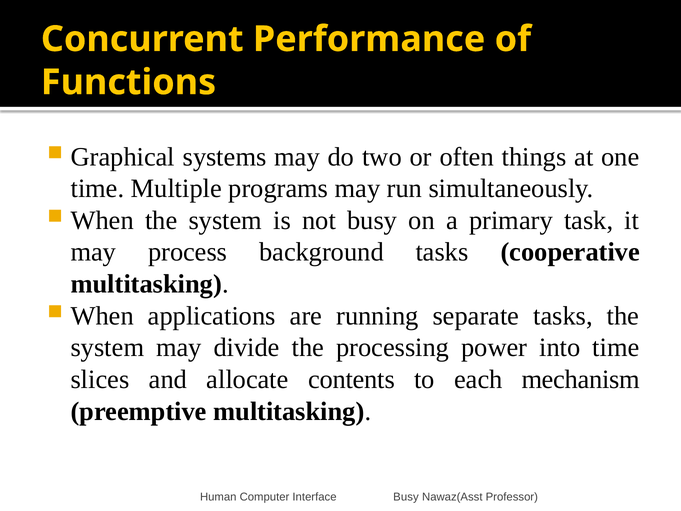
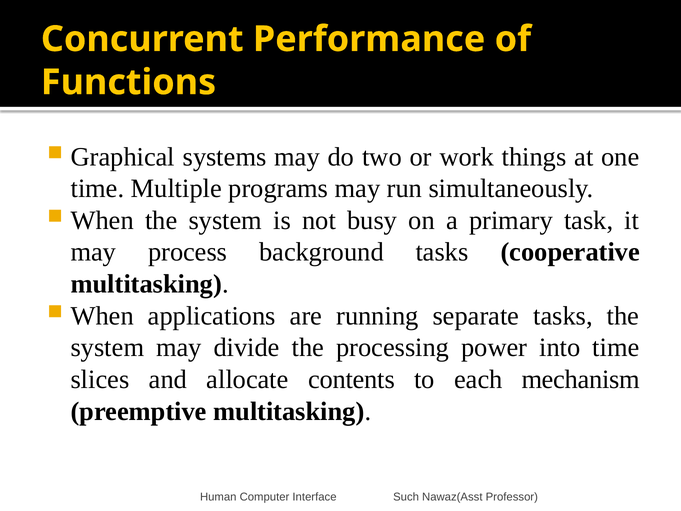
often: often -> work
Interface Busy: Busy -> Such
